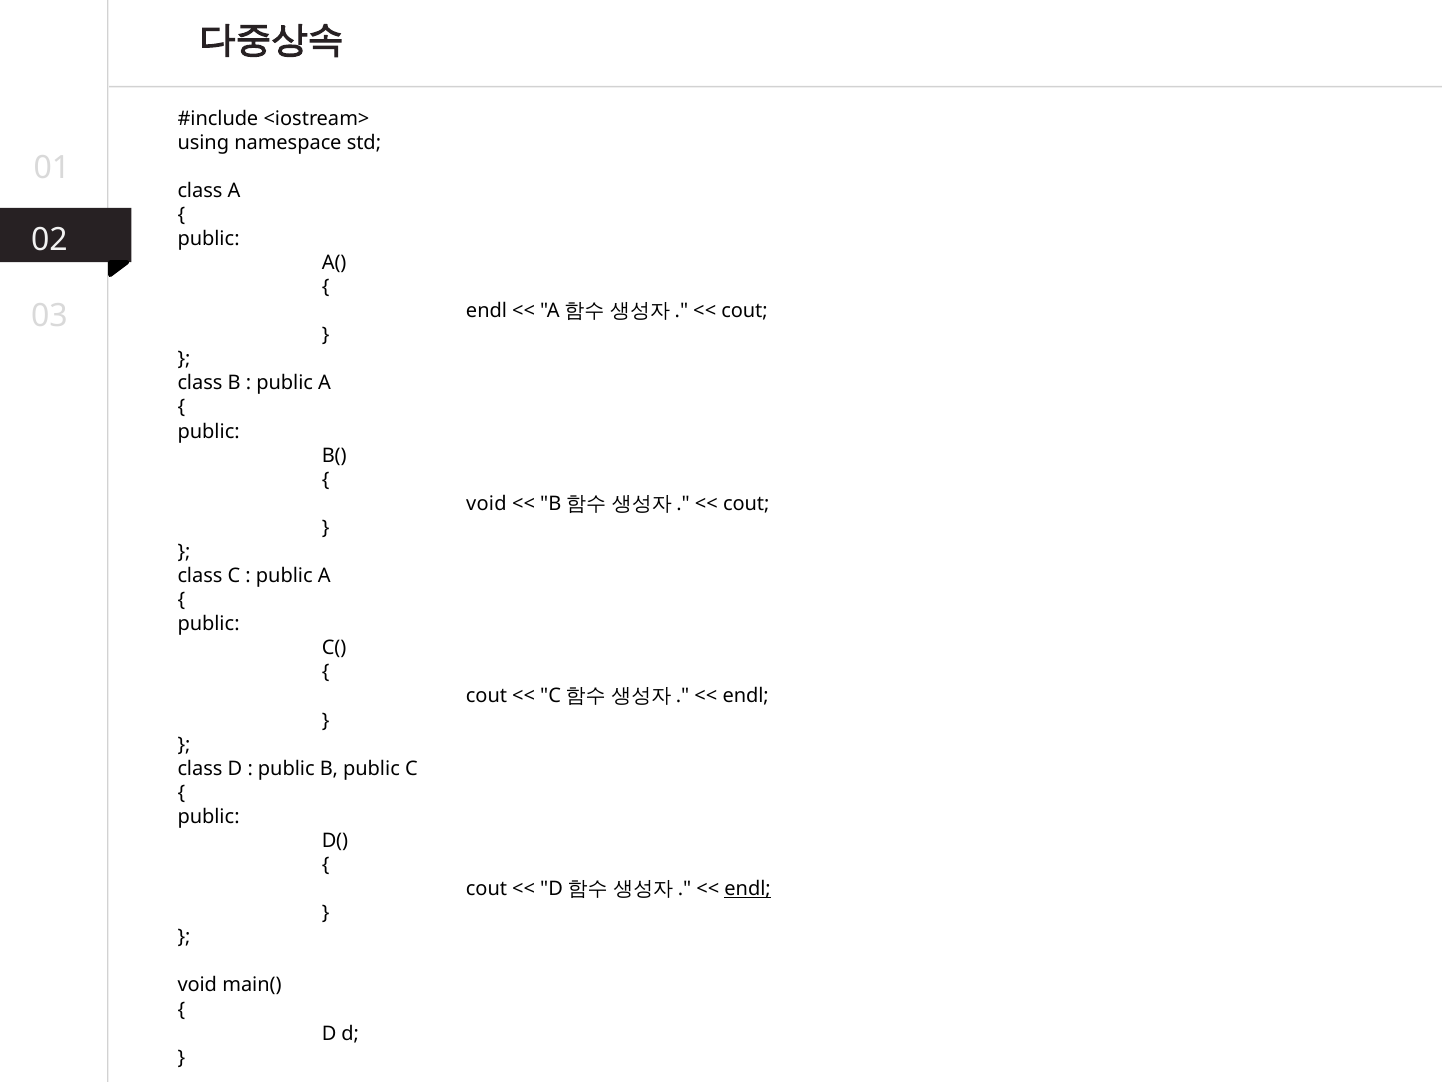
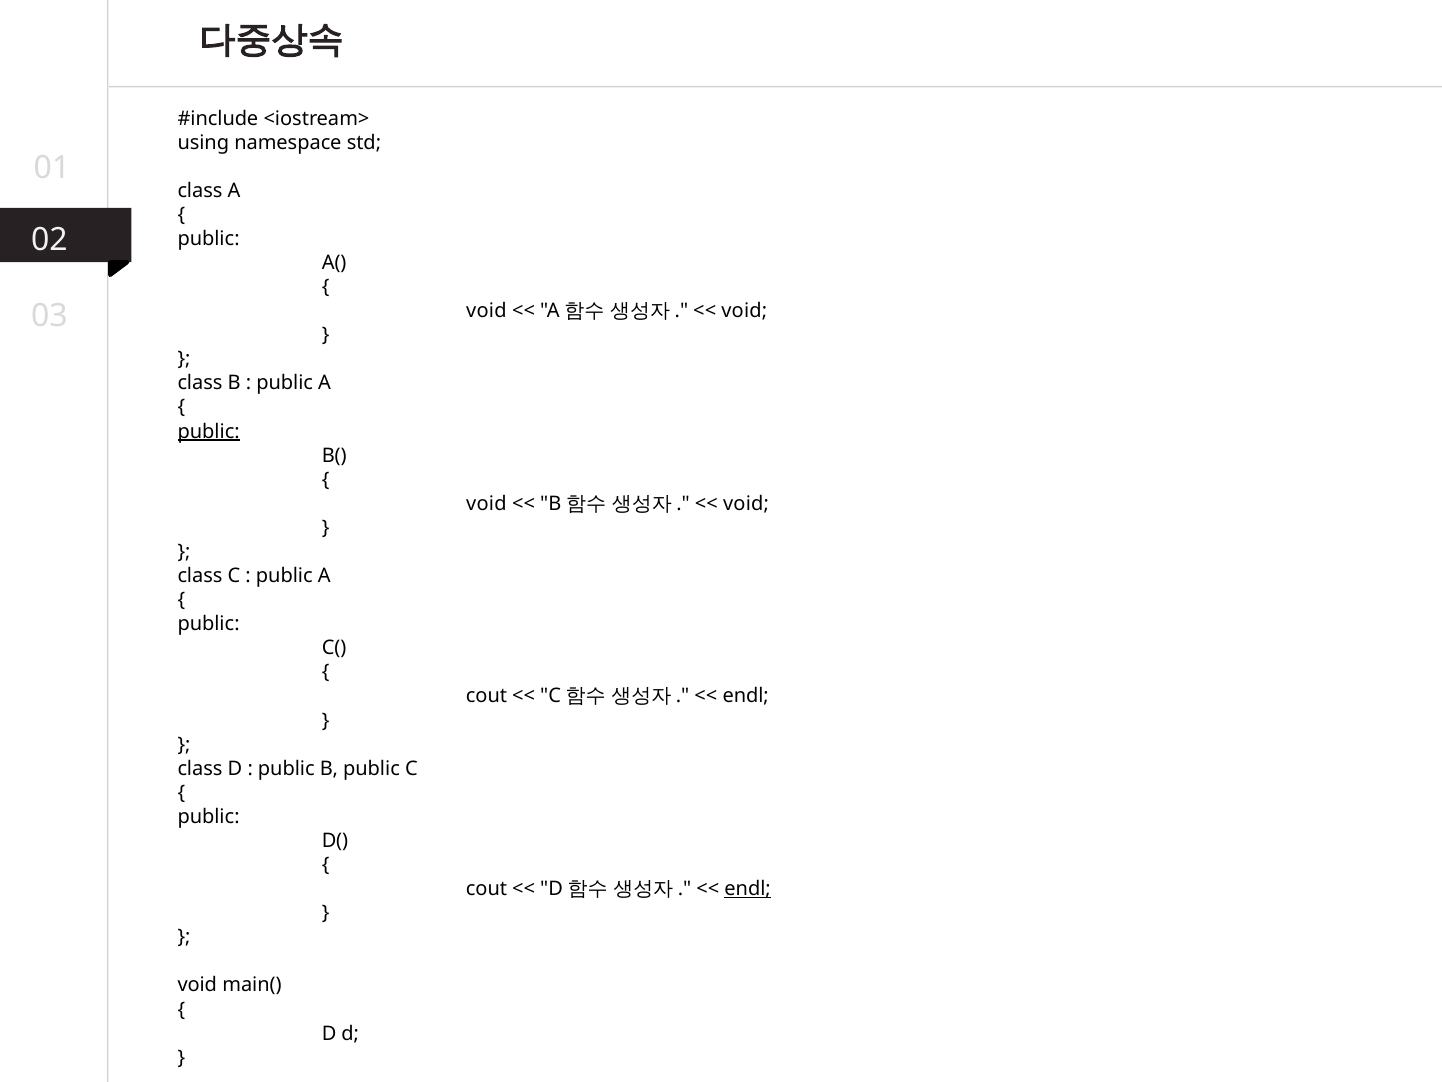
endl at (487, 311): endl -> void
cout at (744, 311): cout -> void
public at (209, 431) underline: none -> present
cout at (746, 503): cout -> void
